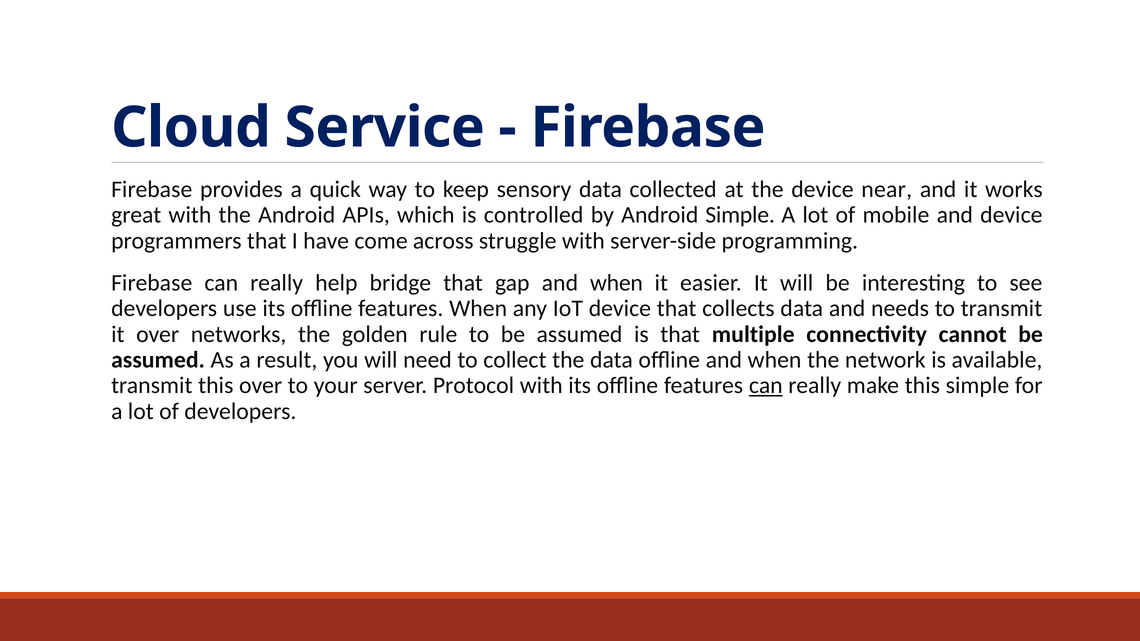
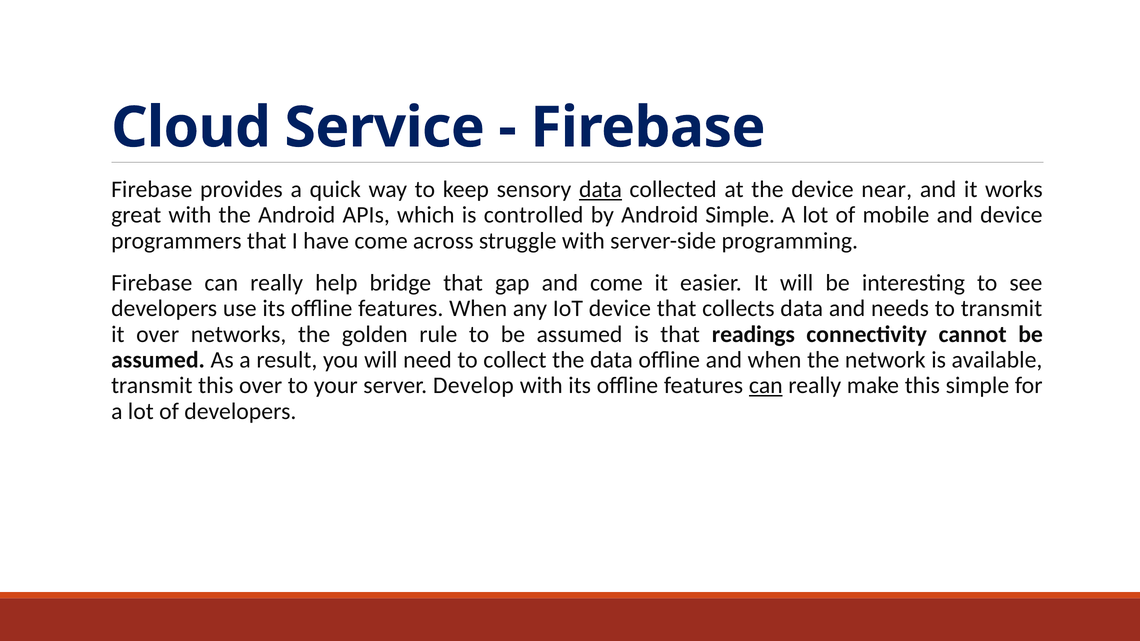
data at (600, 190) underline: none -> present
gap and when: when -> come
multiple: multiple -> readings
Protocol: Protocol -> Develop
